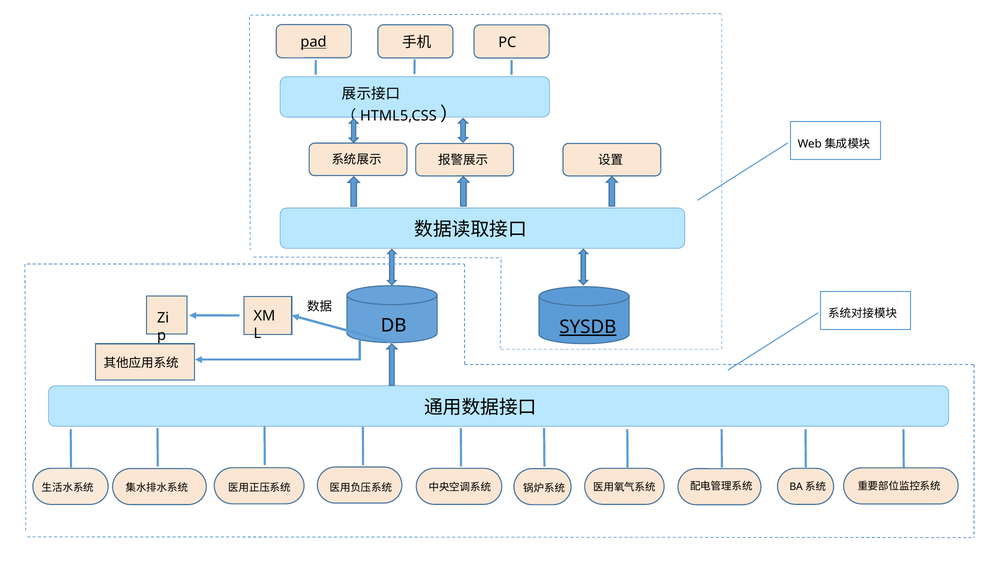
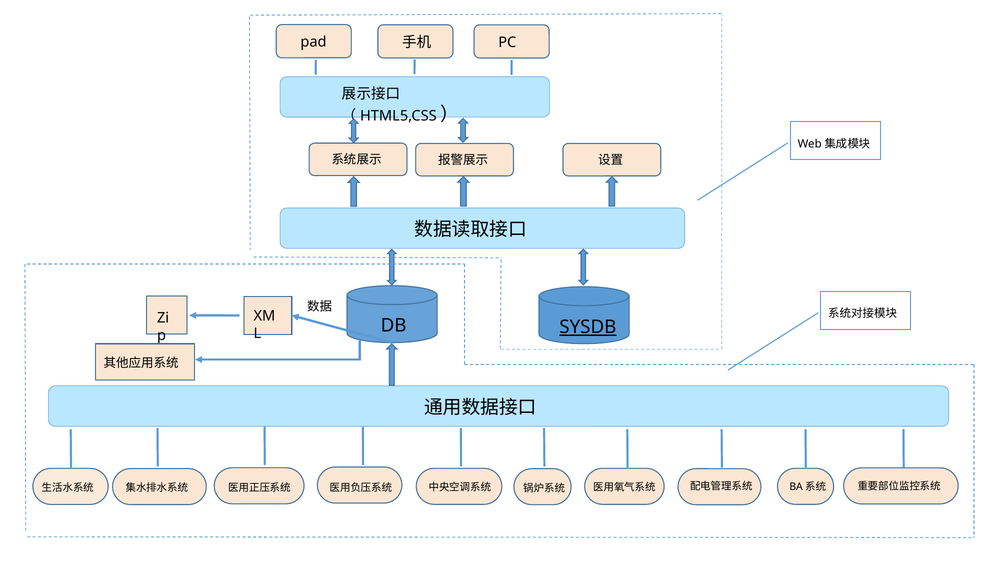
pad underline: present -> none
